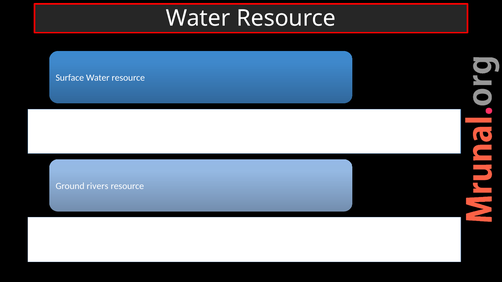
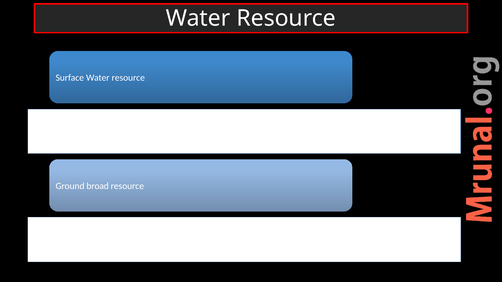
rivers: rivers -> broad
